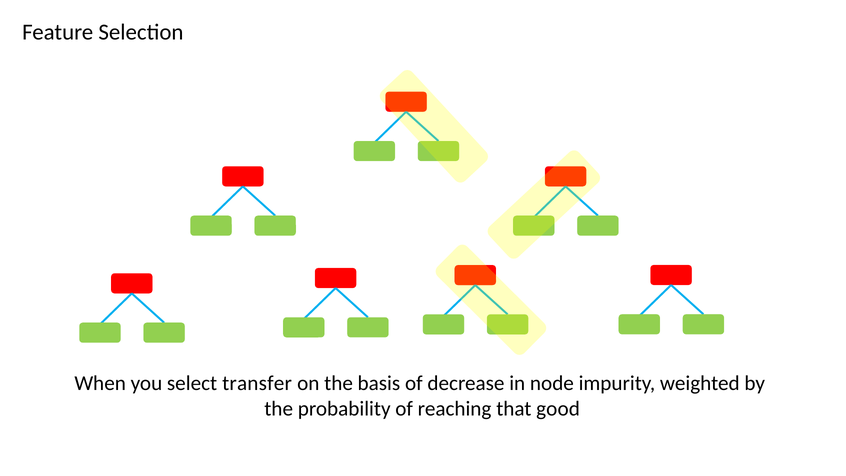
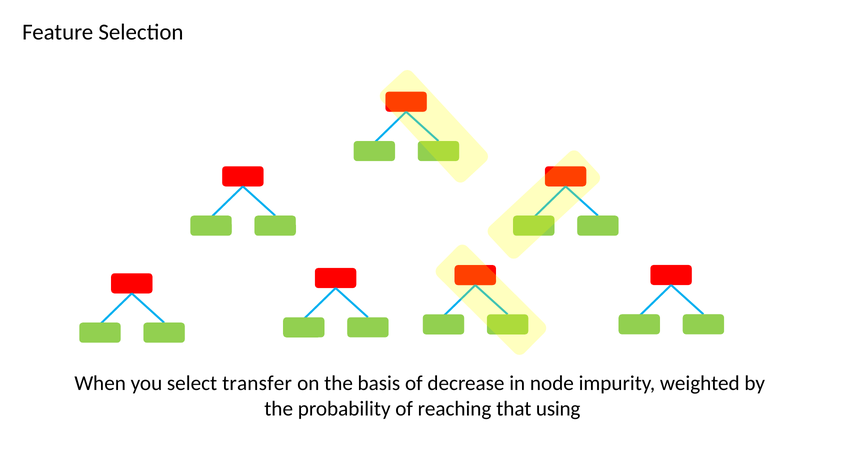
good: good -> using
